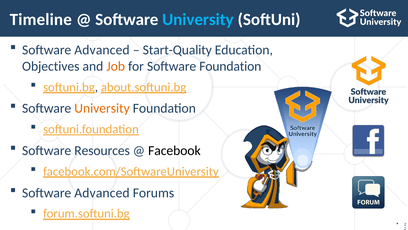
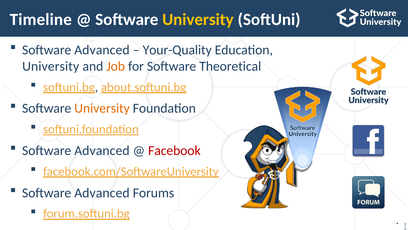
University at (198, 20) colour: light blue -> yellow
Start-Quality: Start-Quality -> Your-Quality
Objectives at (51, 66): Objectives -> University
Software Foundation: Foundation -> Theoretical
Resources at (102, 150): Resources -> Advanced
Facebook colour: black -> red
